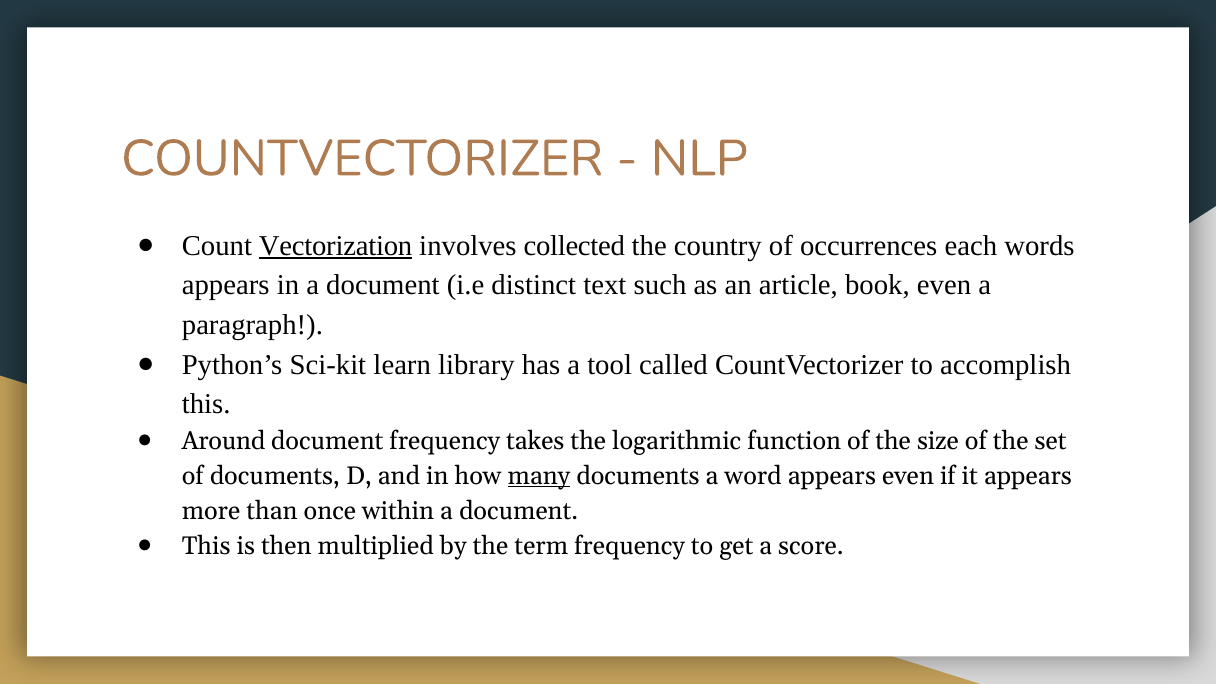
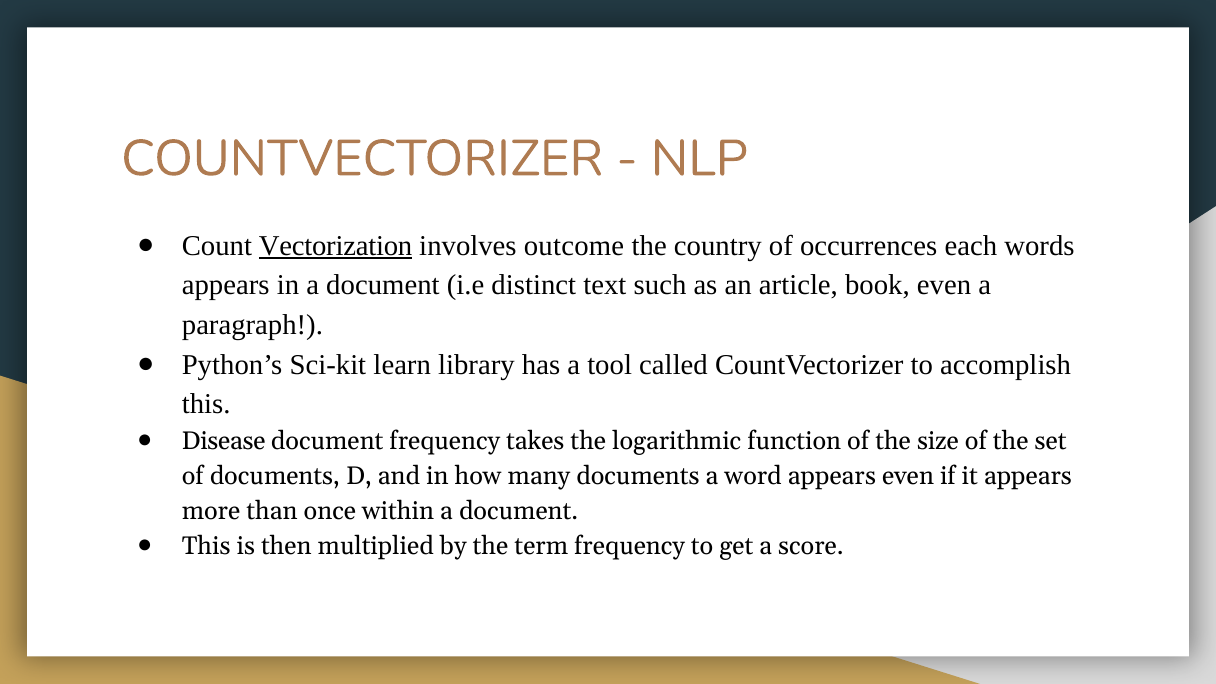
collected: collected -> outcome
Around: Around -> Disease
many underline: present -> none
